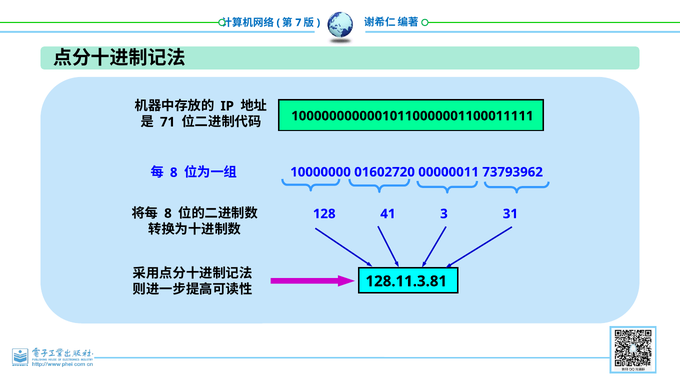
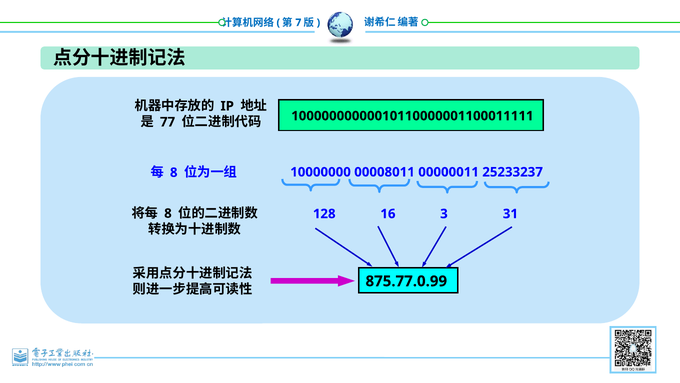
71: 71 -> 77
01602720: 01602720 -> 00008011
73793962: 73793962 -> 25233237
41: 41 -> 16
128.11.3.81: 128.11.3.81 -> 875.77.0.99
